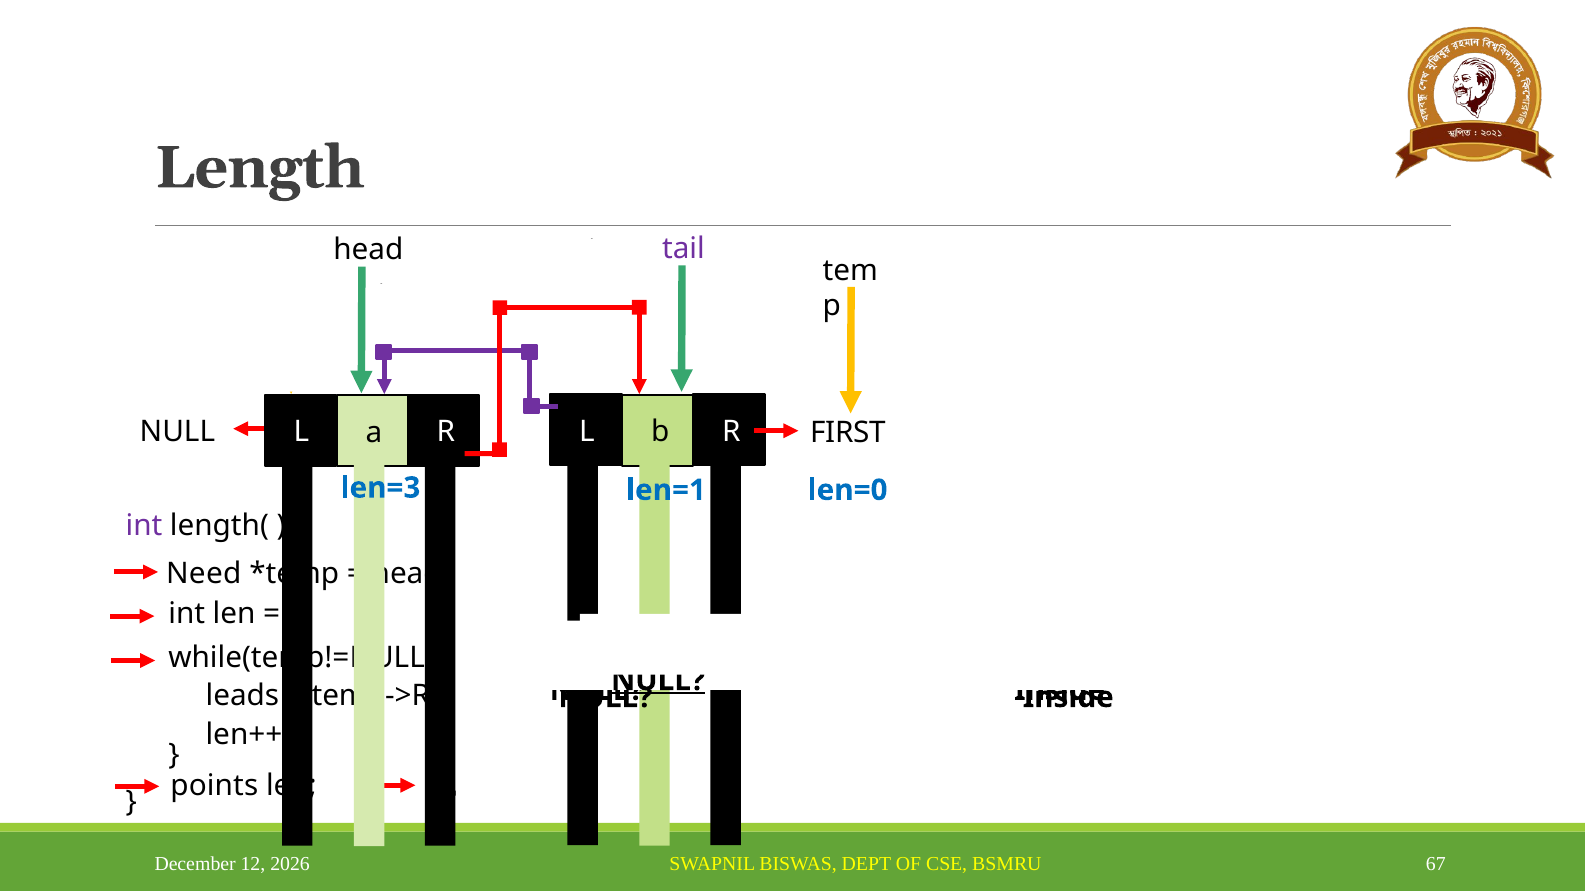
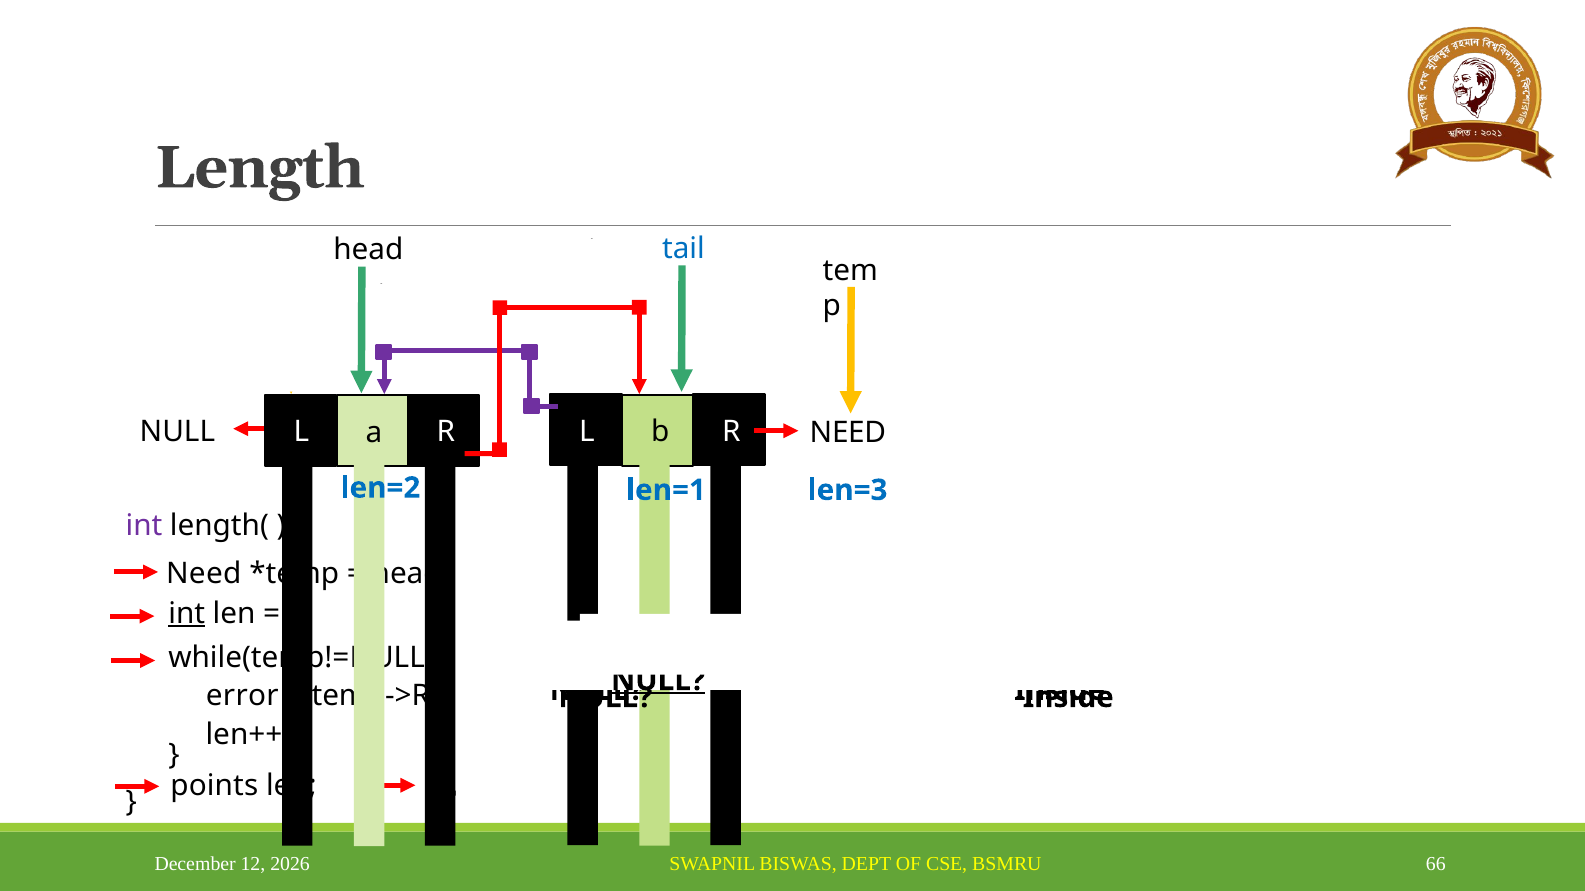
tail colour: purple -> blue
FIRST at (848, 433): FIRST -> NEED
len=3: len=3 -> len=2
len=0: len=0 -> len=3
int at (187, 614) underline: none -> present
leads: leads -> error
67: 67 -> 66
